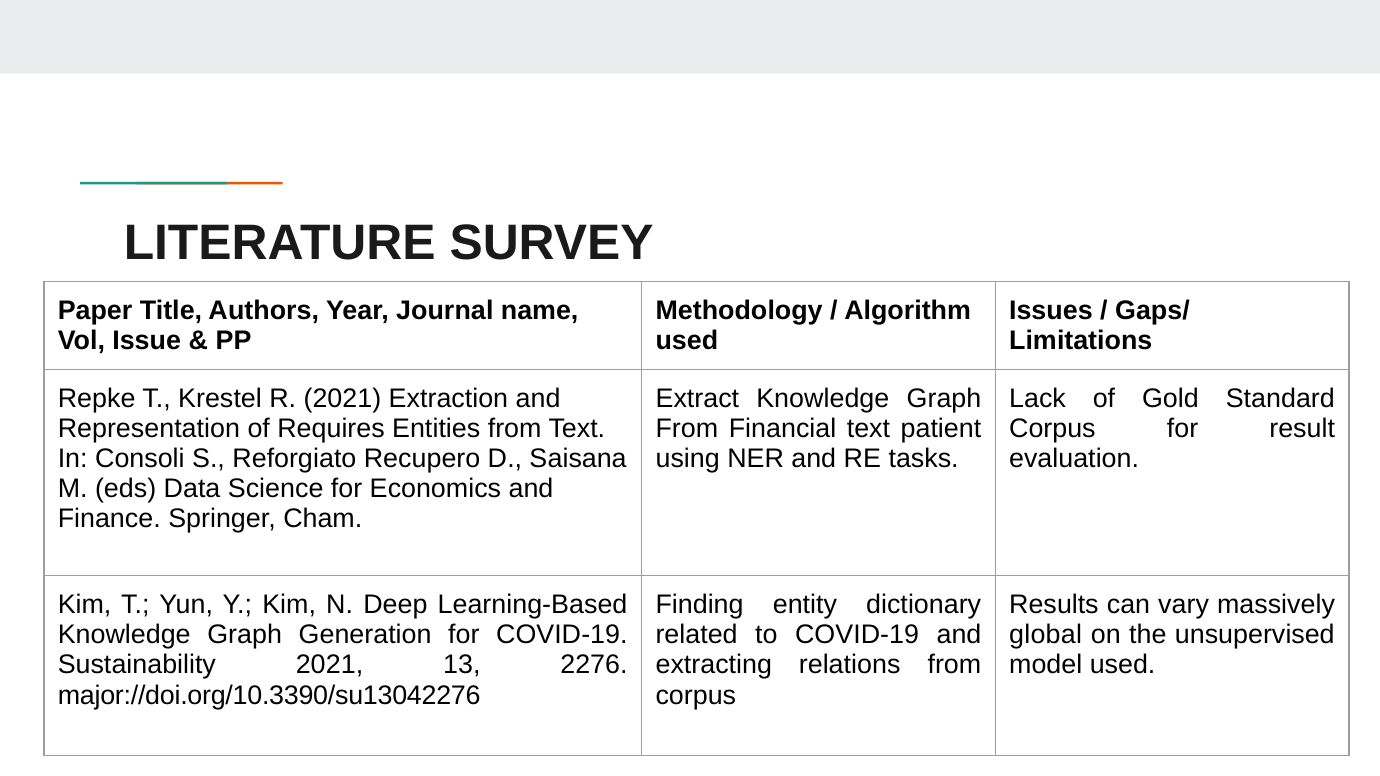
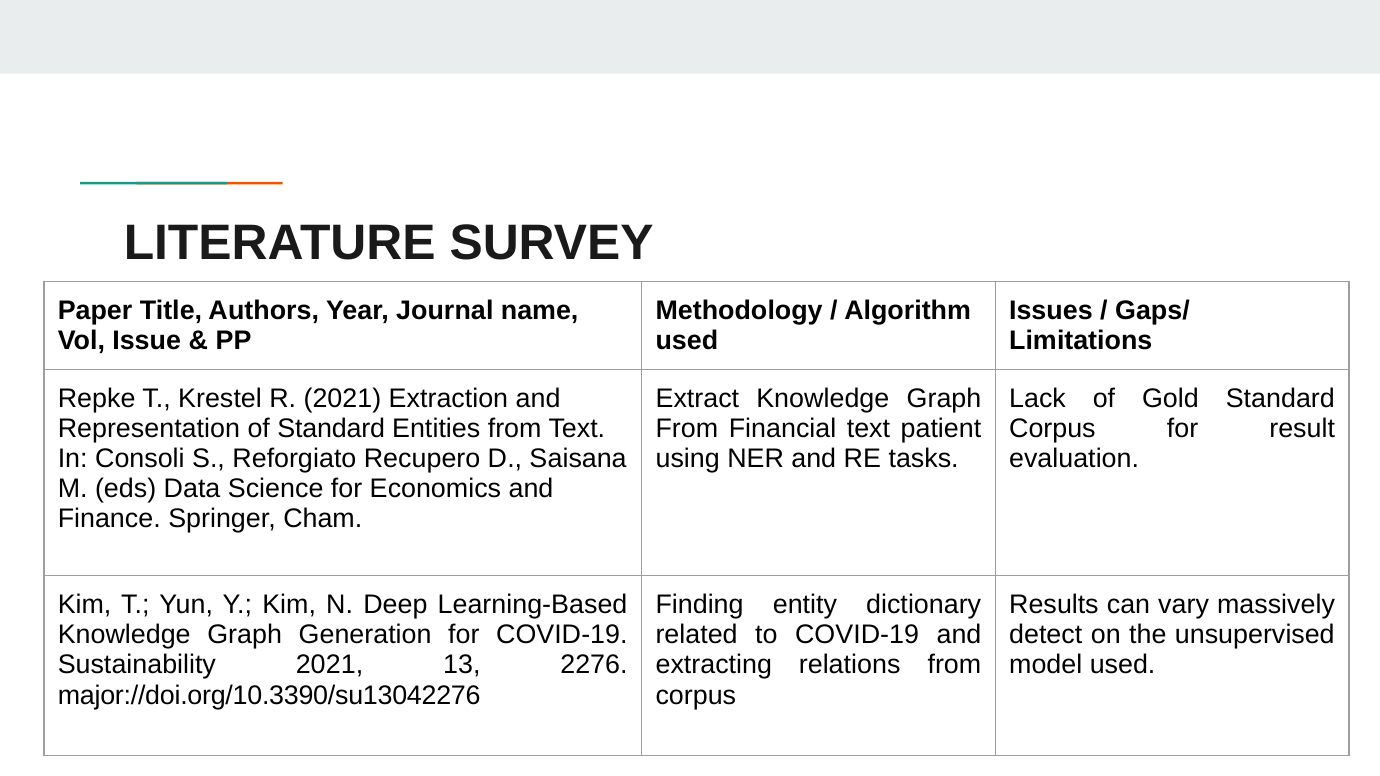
of Requires: Requires -> Standard
global: global -> detect
